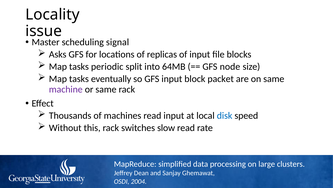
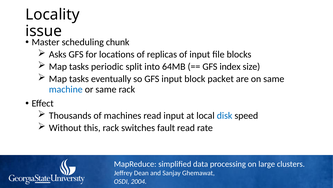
signal: signal -> chunk
node: node -> index
machine colour: purple -> blue
slow: slow -> fault
